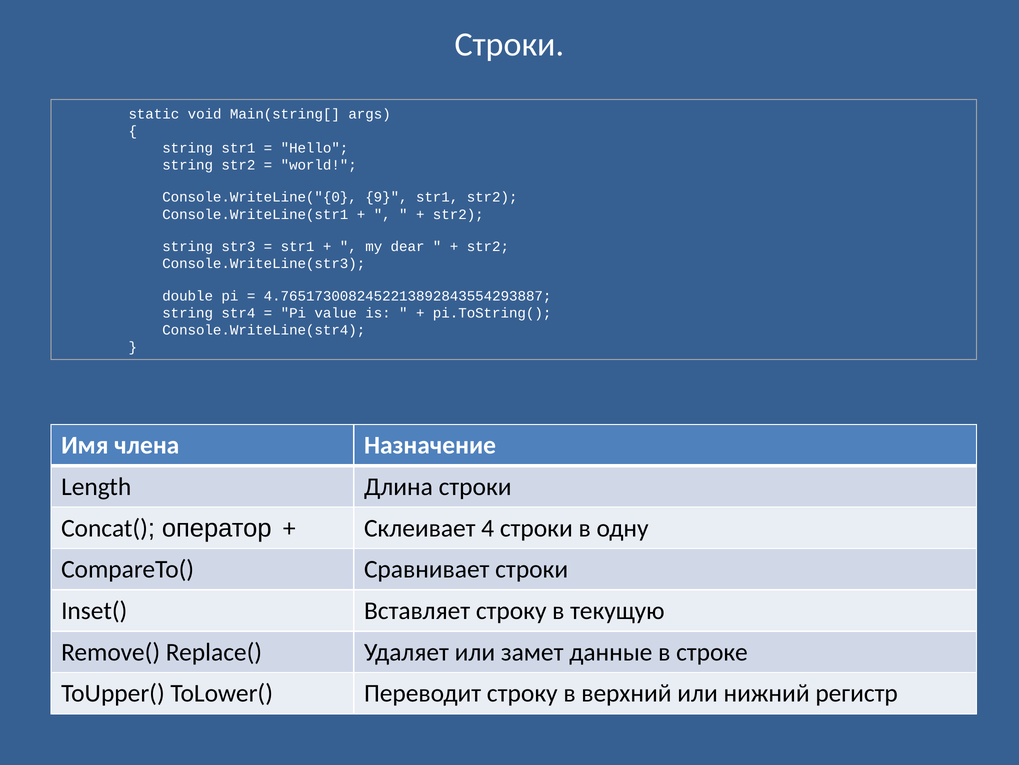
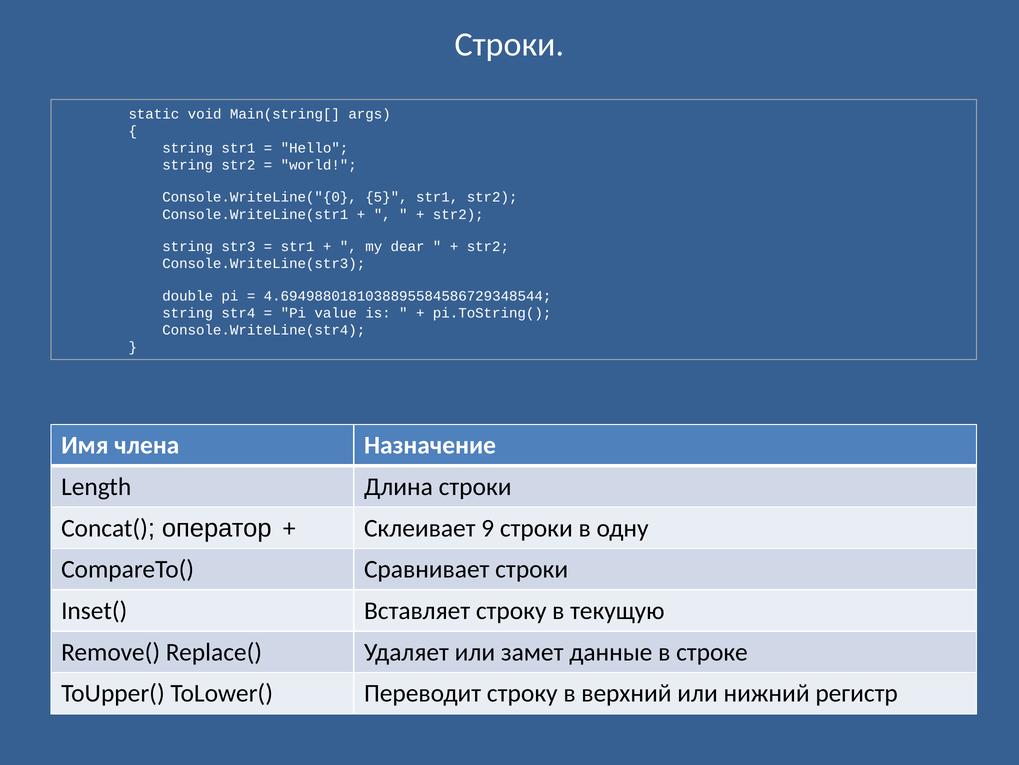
9: 9 -> 5
4.7651730082452213892843554293887: 4.7651730082452213892843554293887 -> 4.6949880181038895584586729348544
4: 4 -> 9
